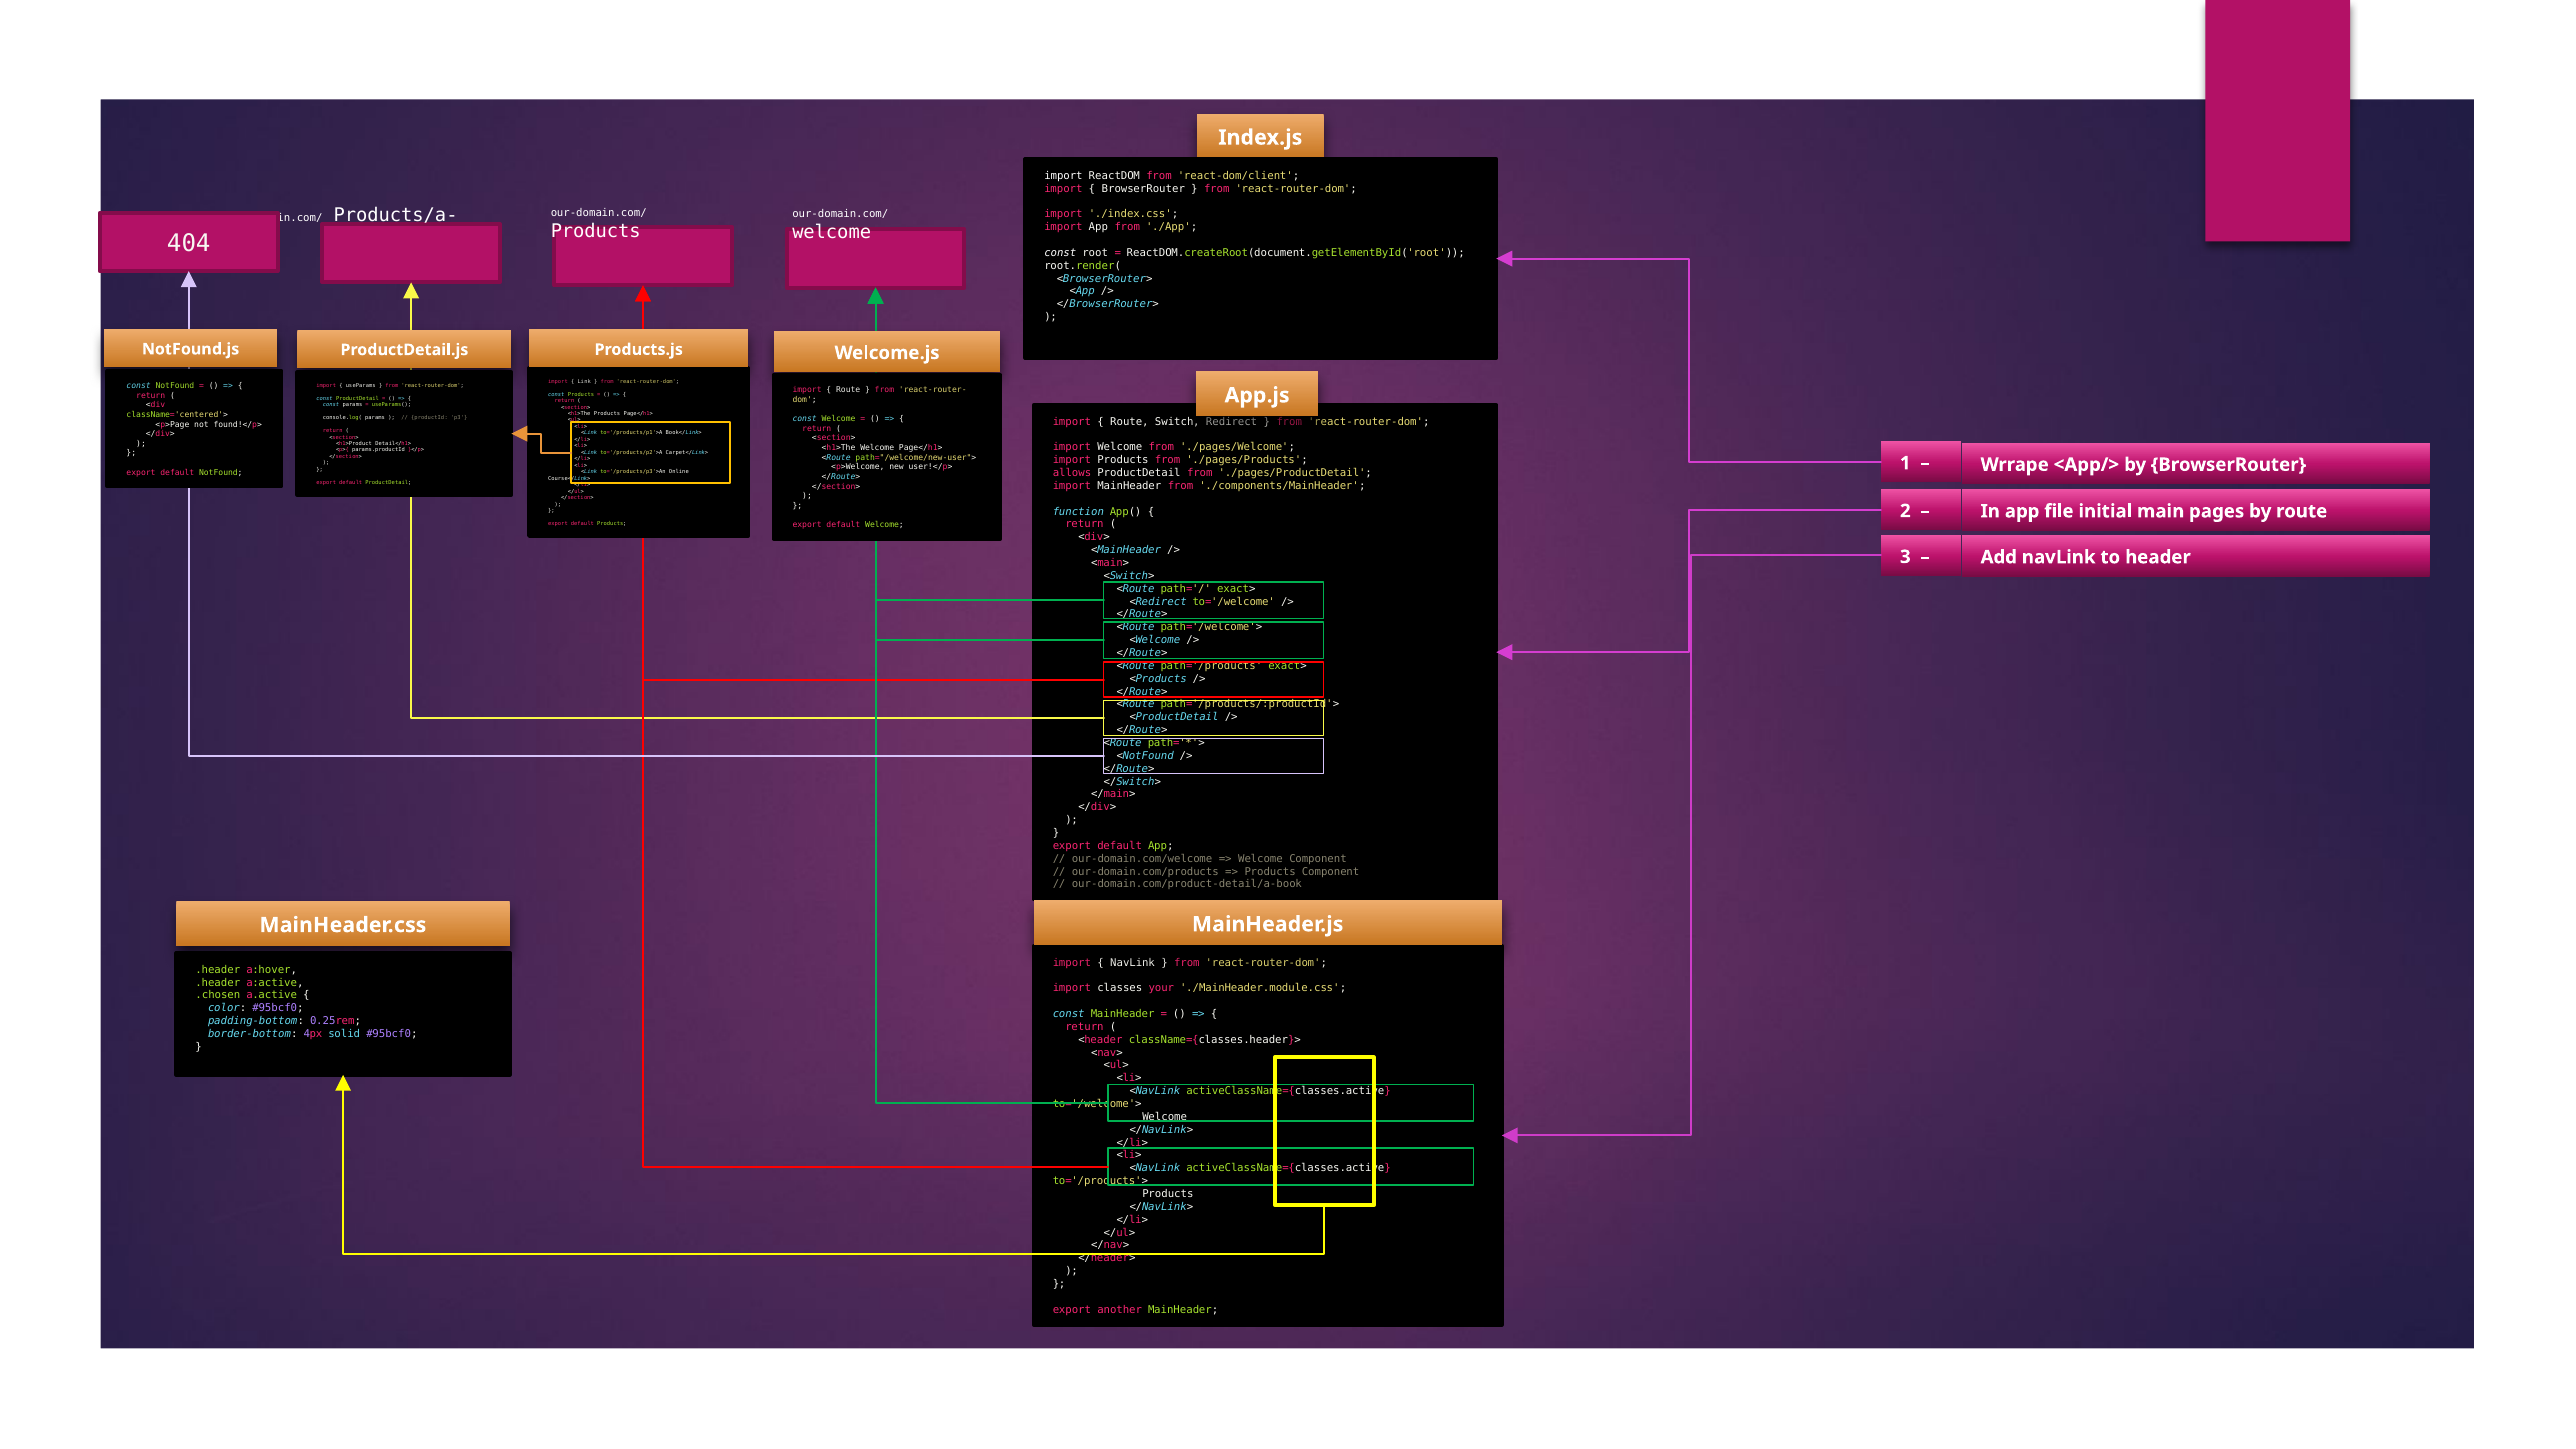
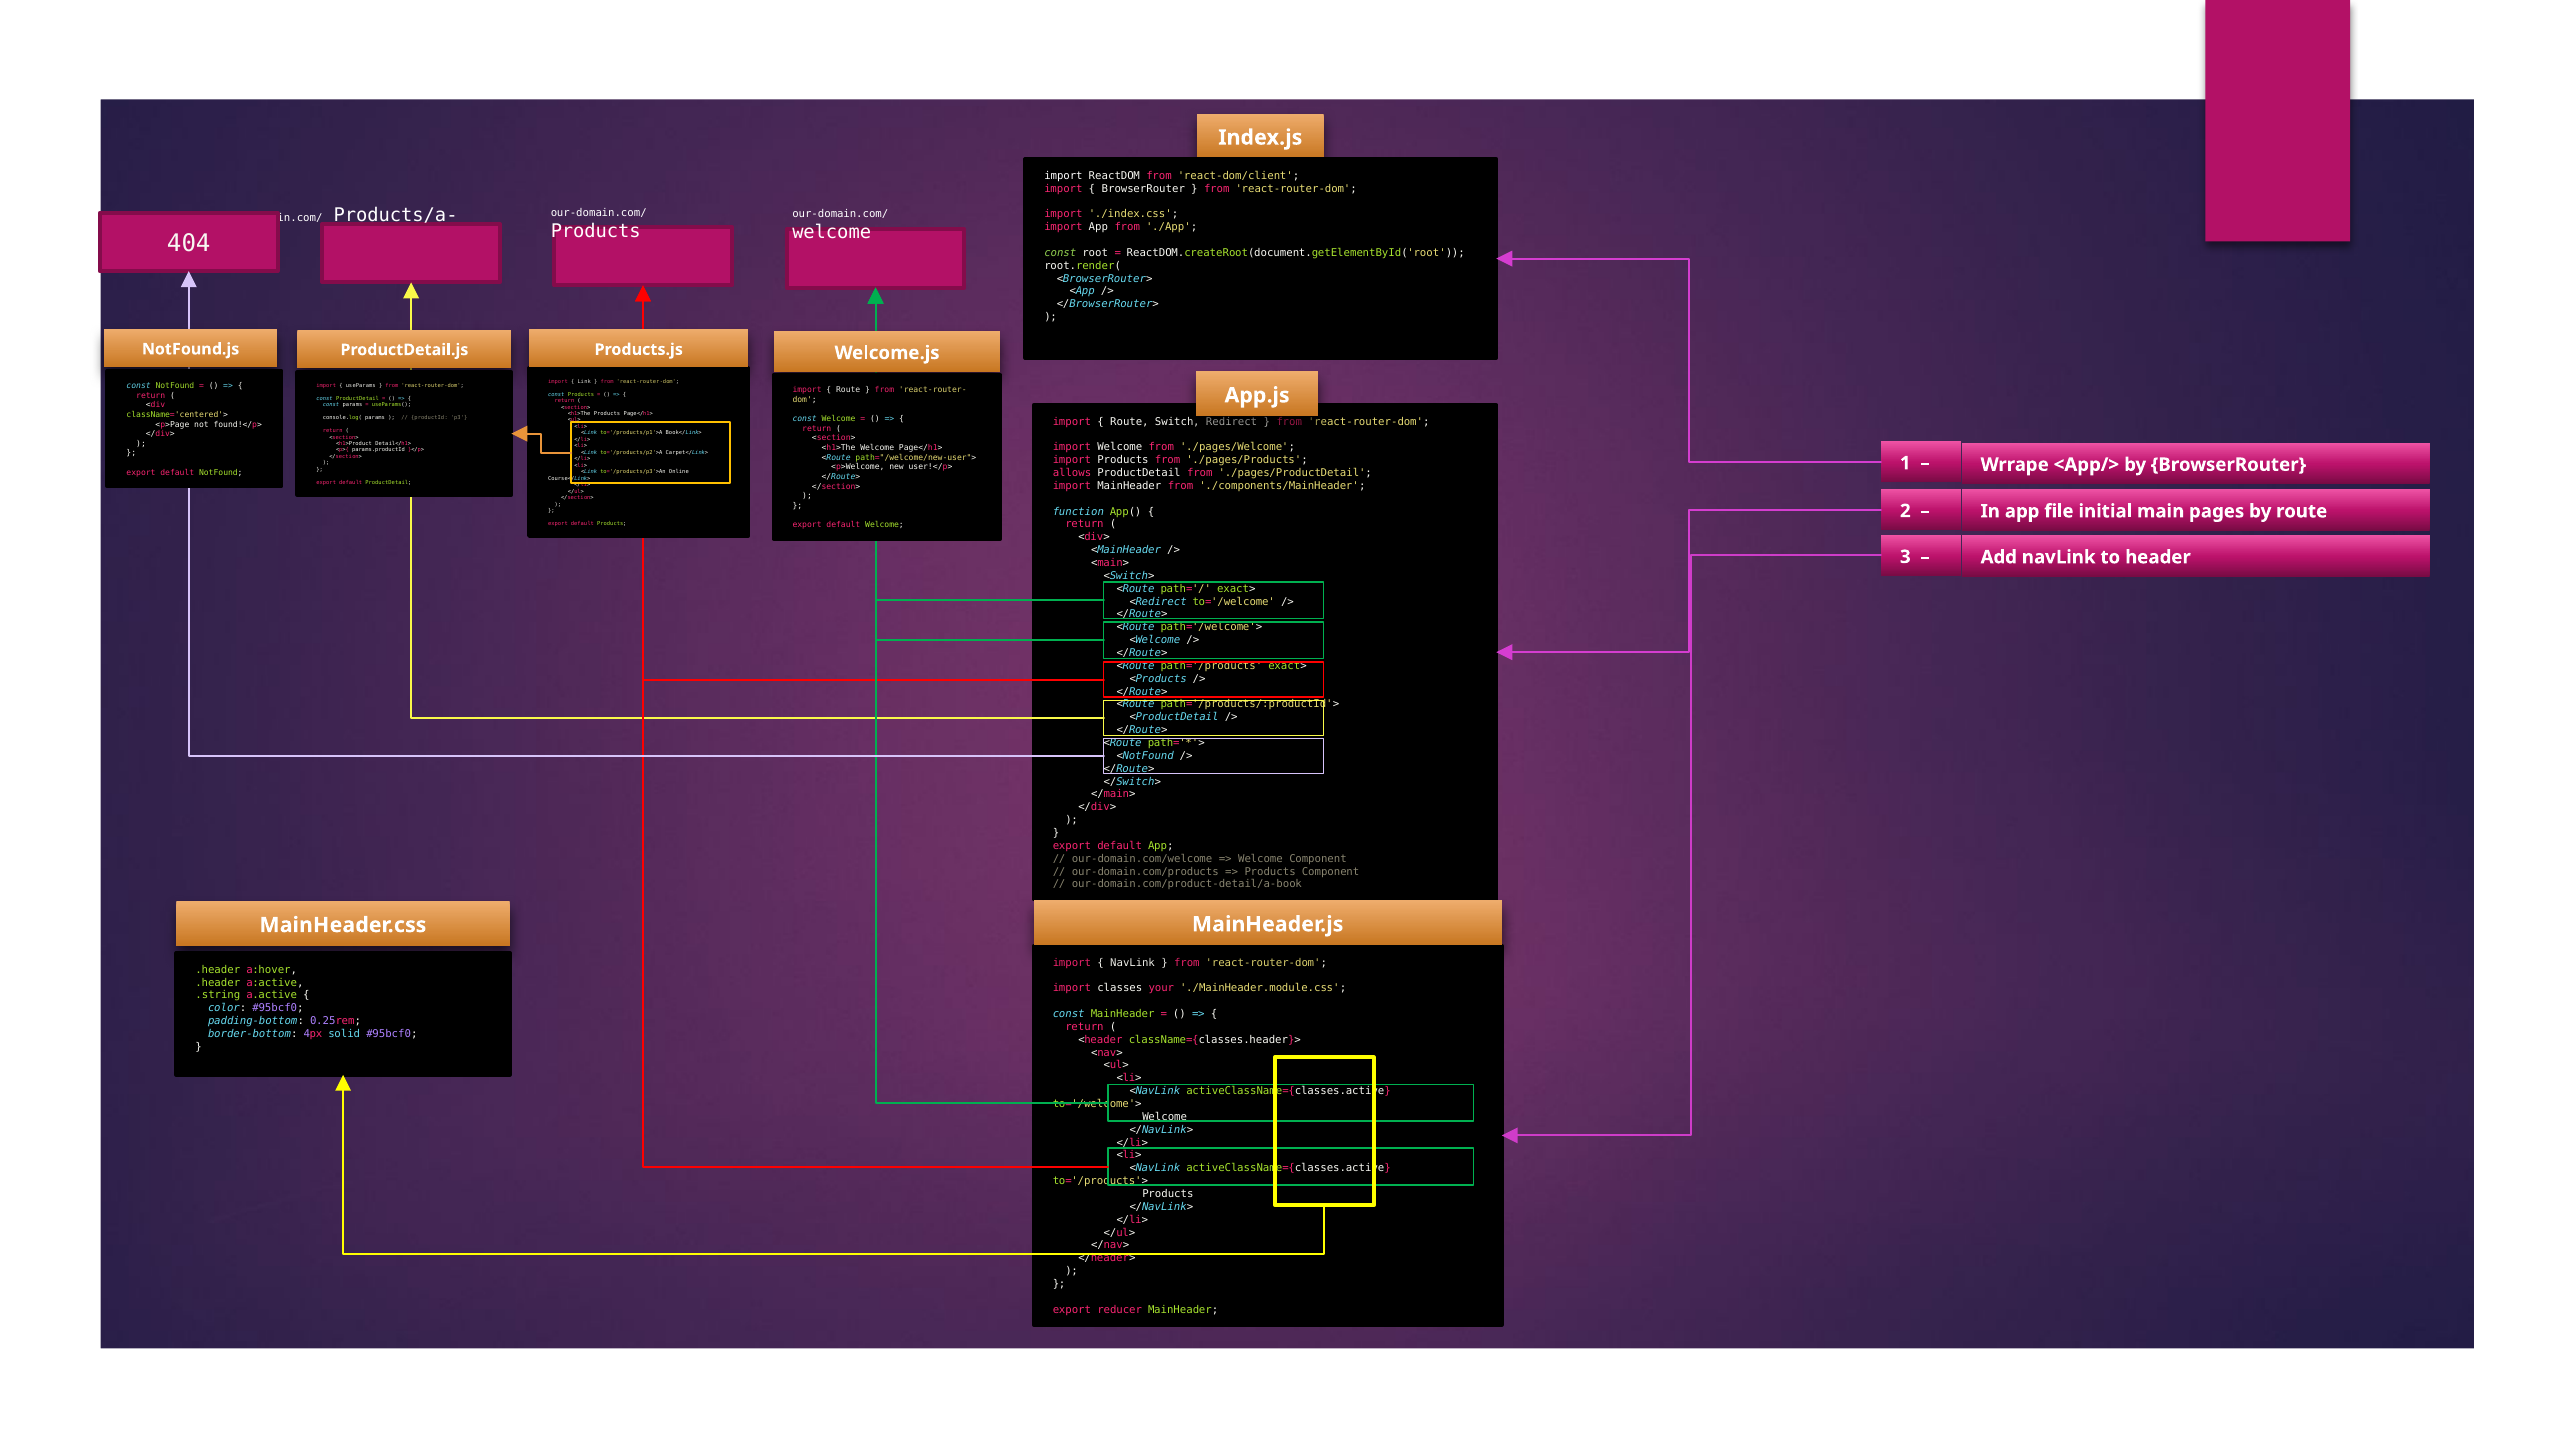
const at (1060, 253) colour: white -> light green
.chosen: .chosen -> .string
another: another -> reducer
